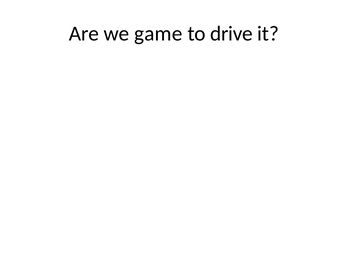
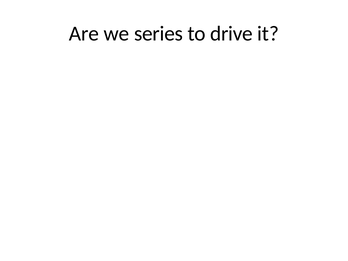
game: game -> series
